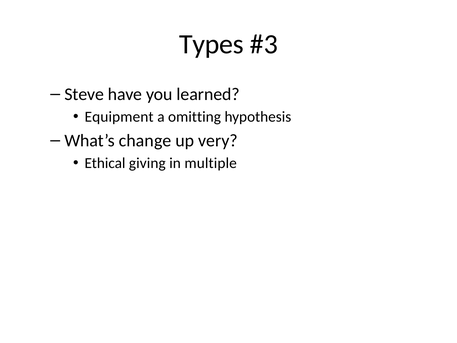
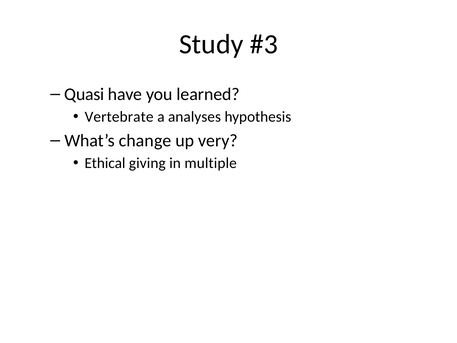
Types: Types -> Study
Steve: Steve -> Quasi
Equipment: Equipment -> Vertebrate
omitting: omitting -> analyses
